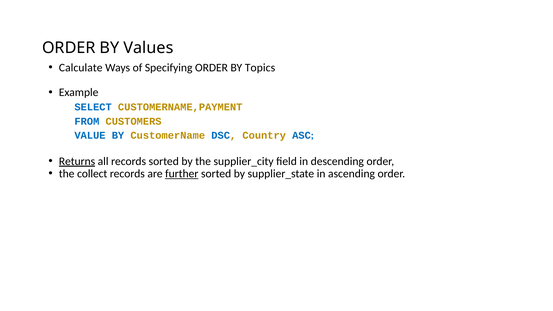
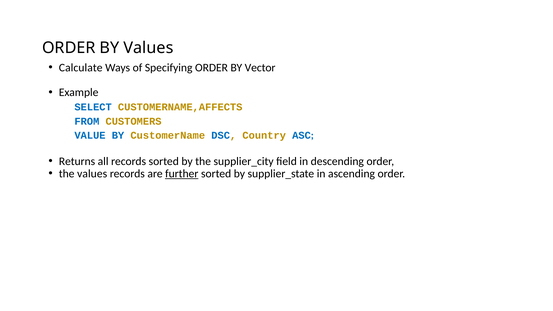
Topics: Topics -> Vector
CUSTOMERNAME,PAYMENT: CUSTOMERNAME,PAYMENT -> CUSTOMERNAME,AFFECTS
Returns underline: present -> none
the collect: collect -> values
